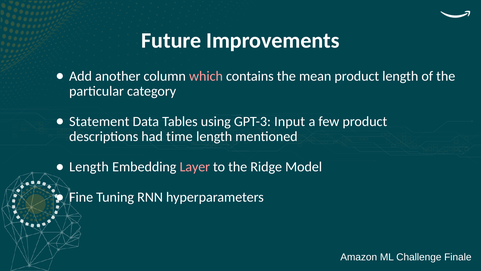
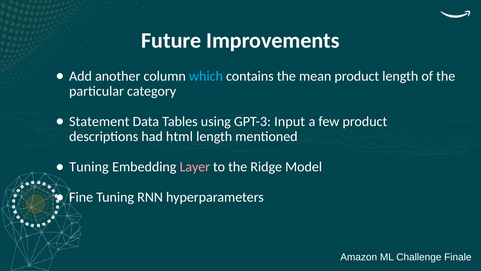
which colour: pink -> light blue
time: time -> html
Length at (89, 167): Length -> Tuning
